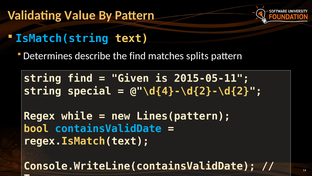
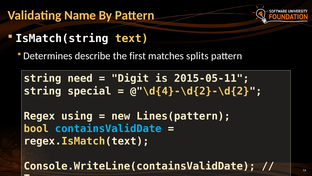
Value: Value -> Name
IsMatch(string colour: light blue -> white
the find: find -> first
string find: find -> need
Given: Given -> Digit
while: while -> using
